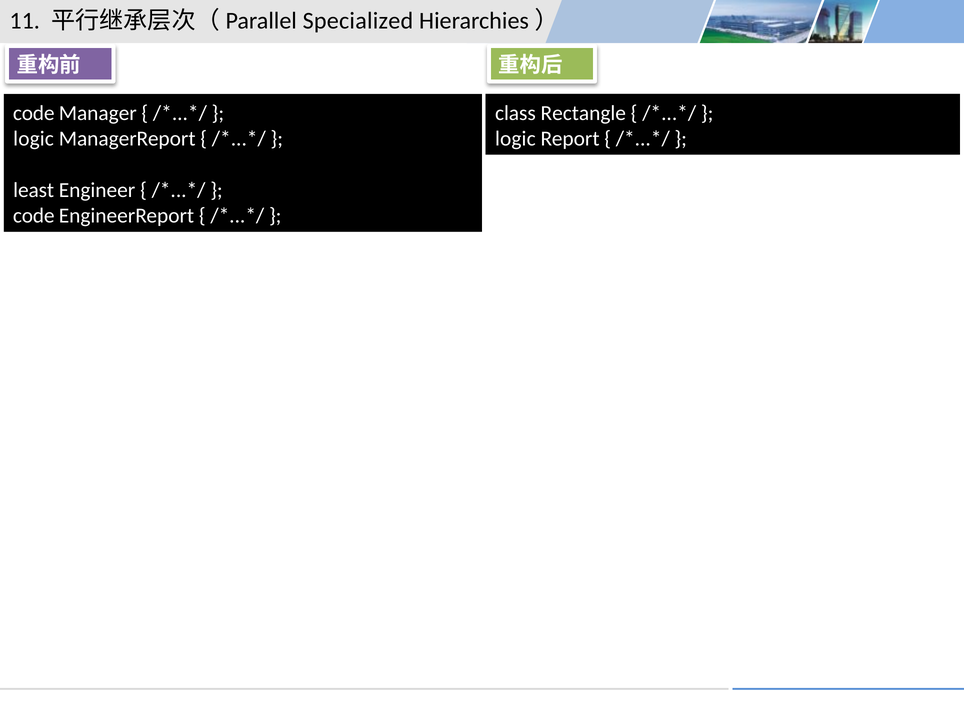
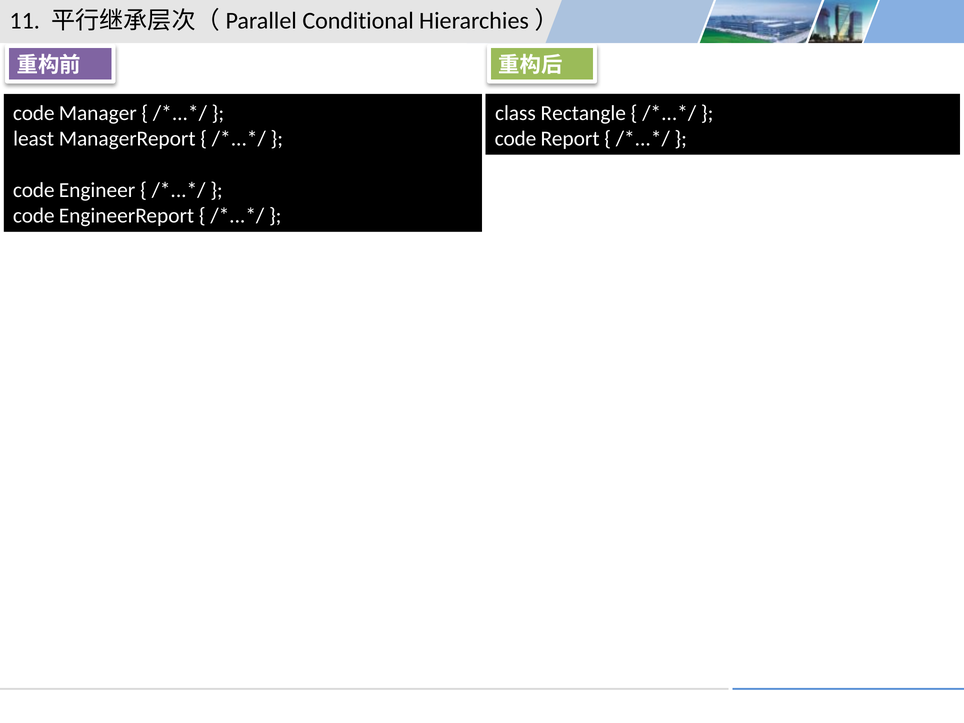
Specialized: Specialized -> Conditional
logic at (34, 139): logic -> least
logic at (515, 139): logic -> code
least at (34, 190): least -> code
